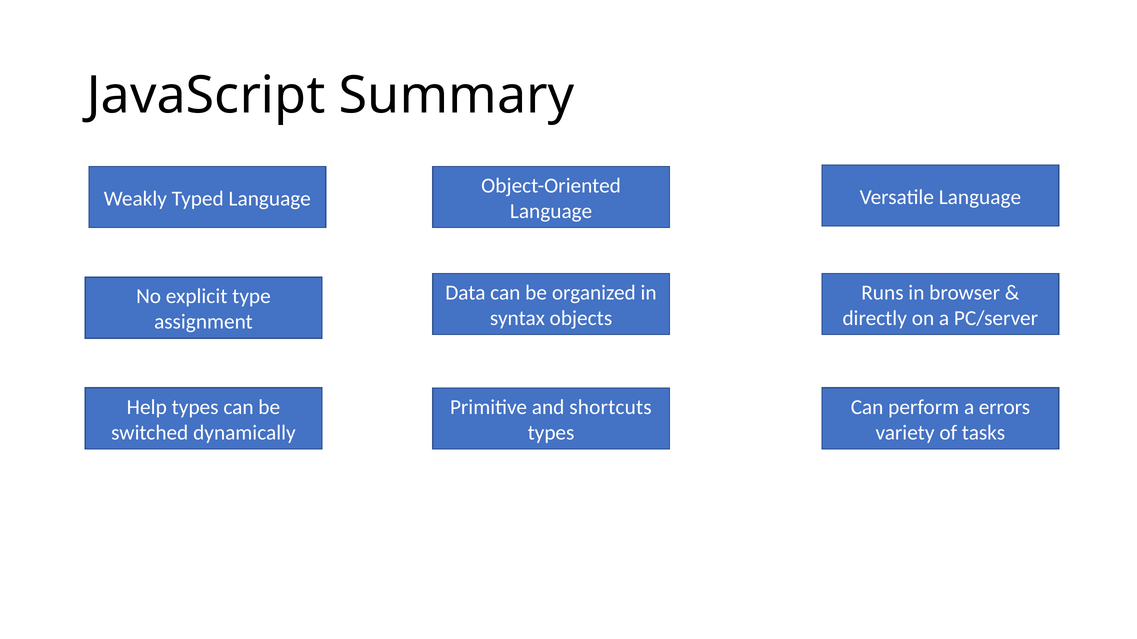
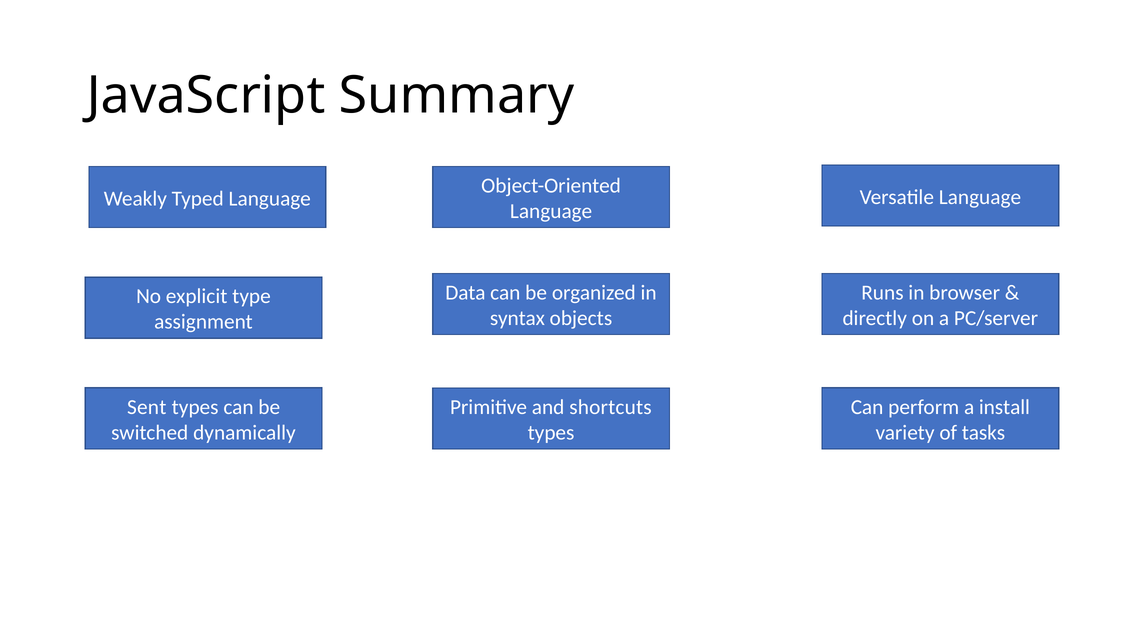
Help: Help -> Sent
errors: errors -> install
